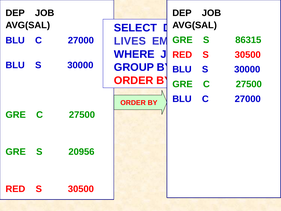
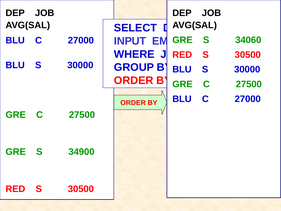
86315: 86315 -> 34060
LIVES: LIVES -> INPUT
20956: 20956 -> 34900
